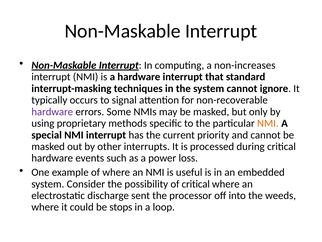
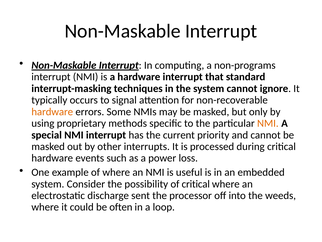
non-increases: non-increases -> non-programs
hardware at (52, 112) colour: purple -> orange
stops: stops -> often
